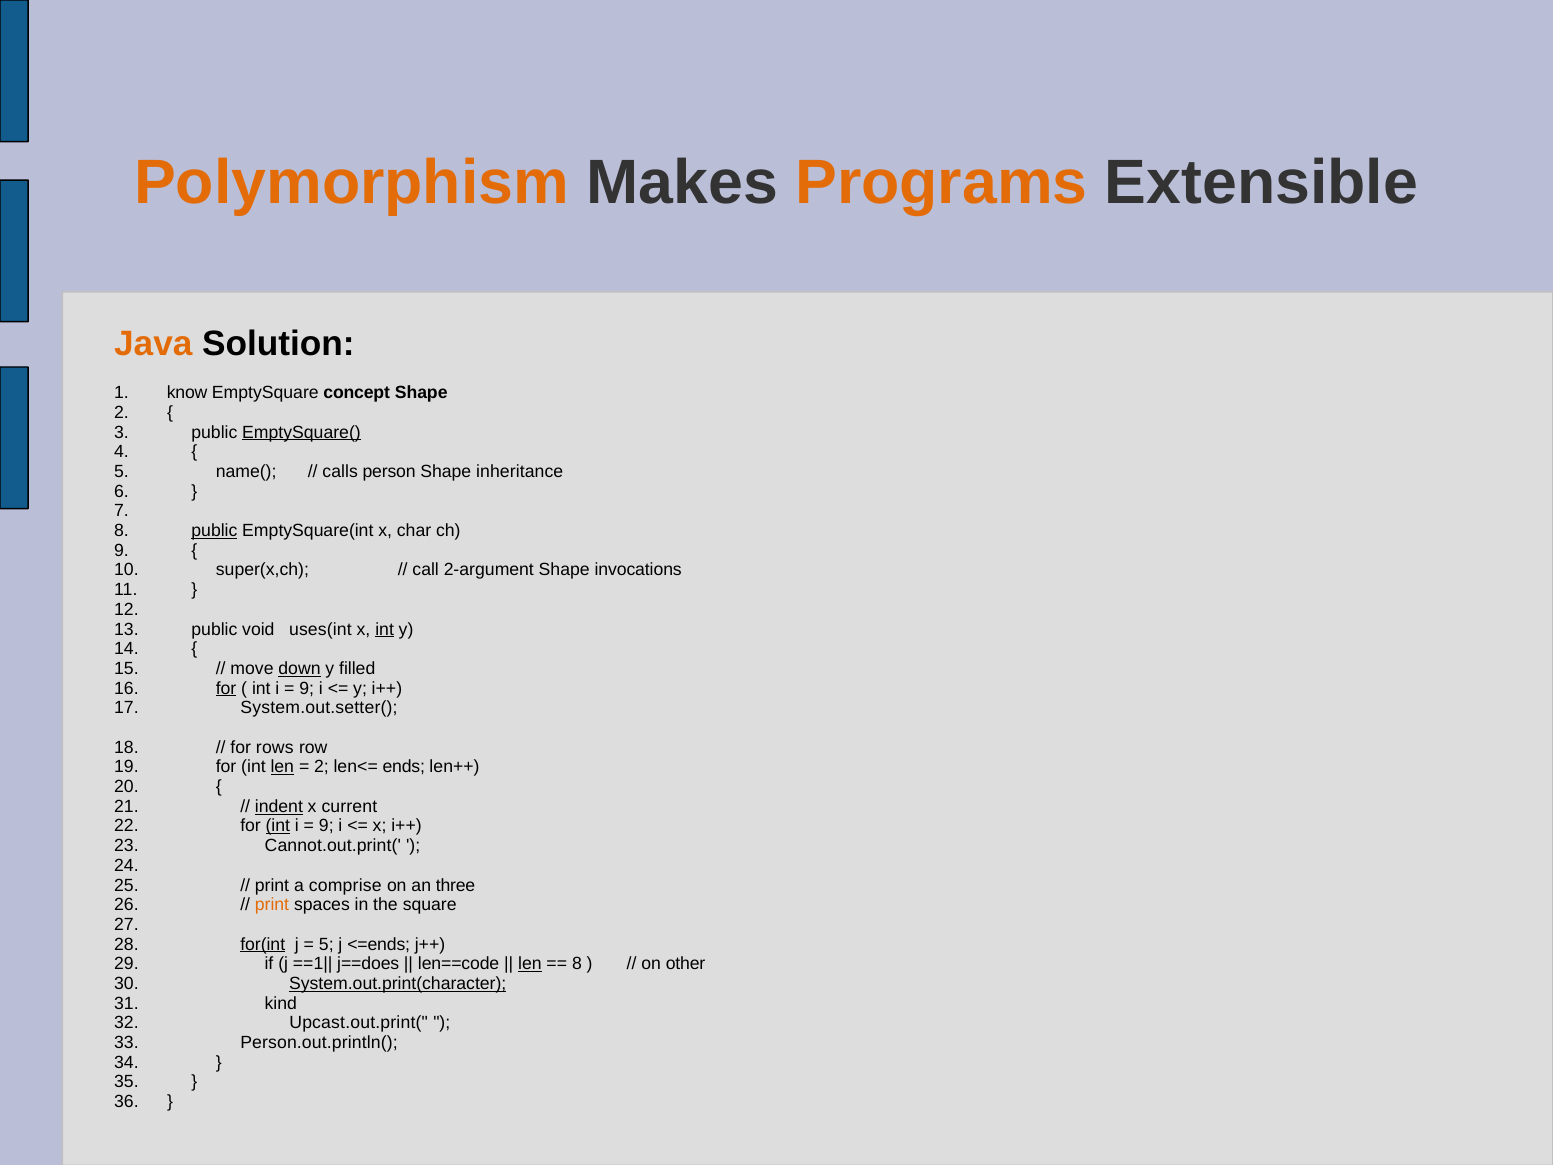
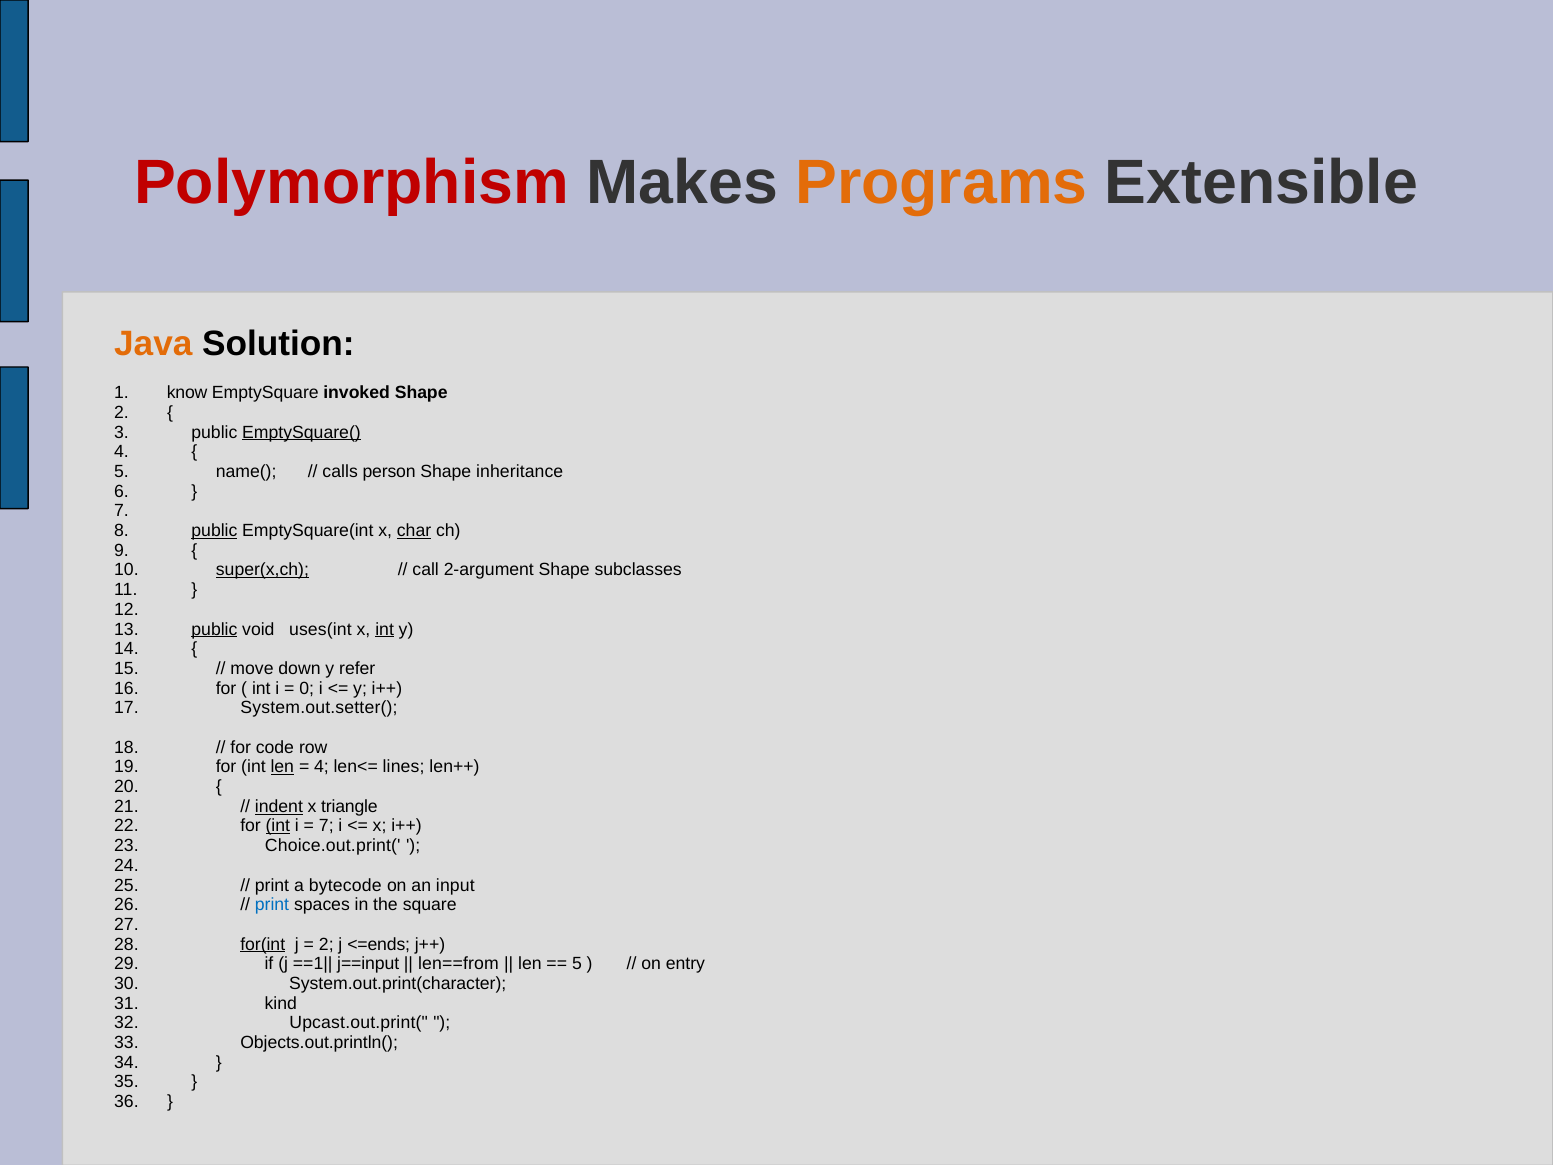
Polymorphism colour: orange -> red
concept: concept -> invoked
char underline: none -> present
super(x,ch underline: none -> present
invocations: invocations -> subclasses
public at (214, 629) underline: none -> present
down underline: present -> none
filled: filled -> refer
for at (226, 688) underline: present -> none
9 at (307, 688): 9 -> 0
rows: rows -> code
2 at (321, 767): 2 -> 4
ends: ends -> lines
current: current -> triangle
9 at (326, 826): 9 -> 7
Cannot.out.print(: Cannot.out.print( -> Choice.out.print(
comprise: comprise -> bytecode
three: three -> input
print at (272, 905) colour: orange -> blue
5 at (326, 944): 5 -> 2
j==does: j==does -> j==input
len==code: len==code -> len==from
len at (530, 964) underline: present -> none
8 at (577, 964): 8 -> 5
other: other -> entry
System.out.print(character underline: present -> none
Person.out.println(: Person.out.println( -> Objects.out.println(
